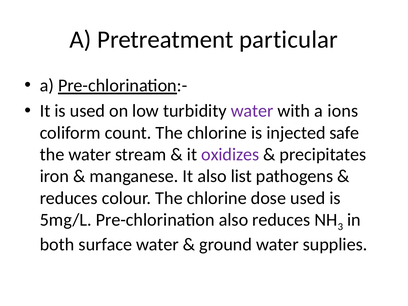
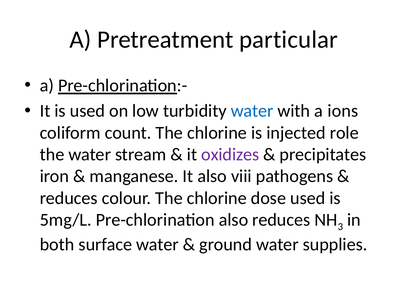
water at (252, 111) colour: purple -> blue
safe: safe -> role
list: list -> viii
